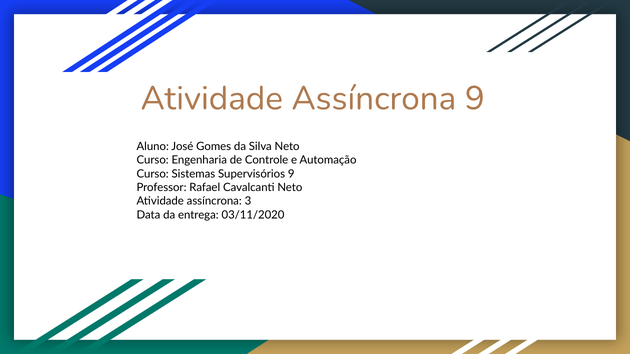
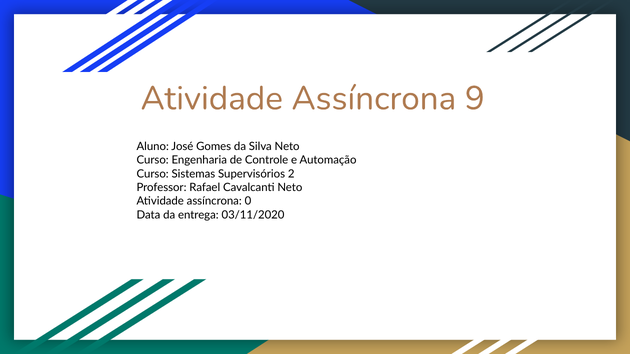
Supervisórios 9: 9 -> 2
3: 3 -> 0
